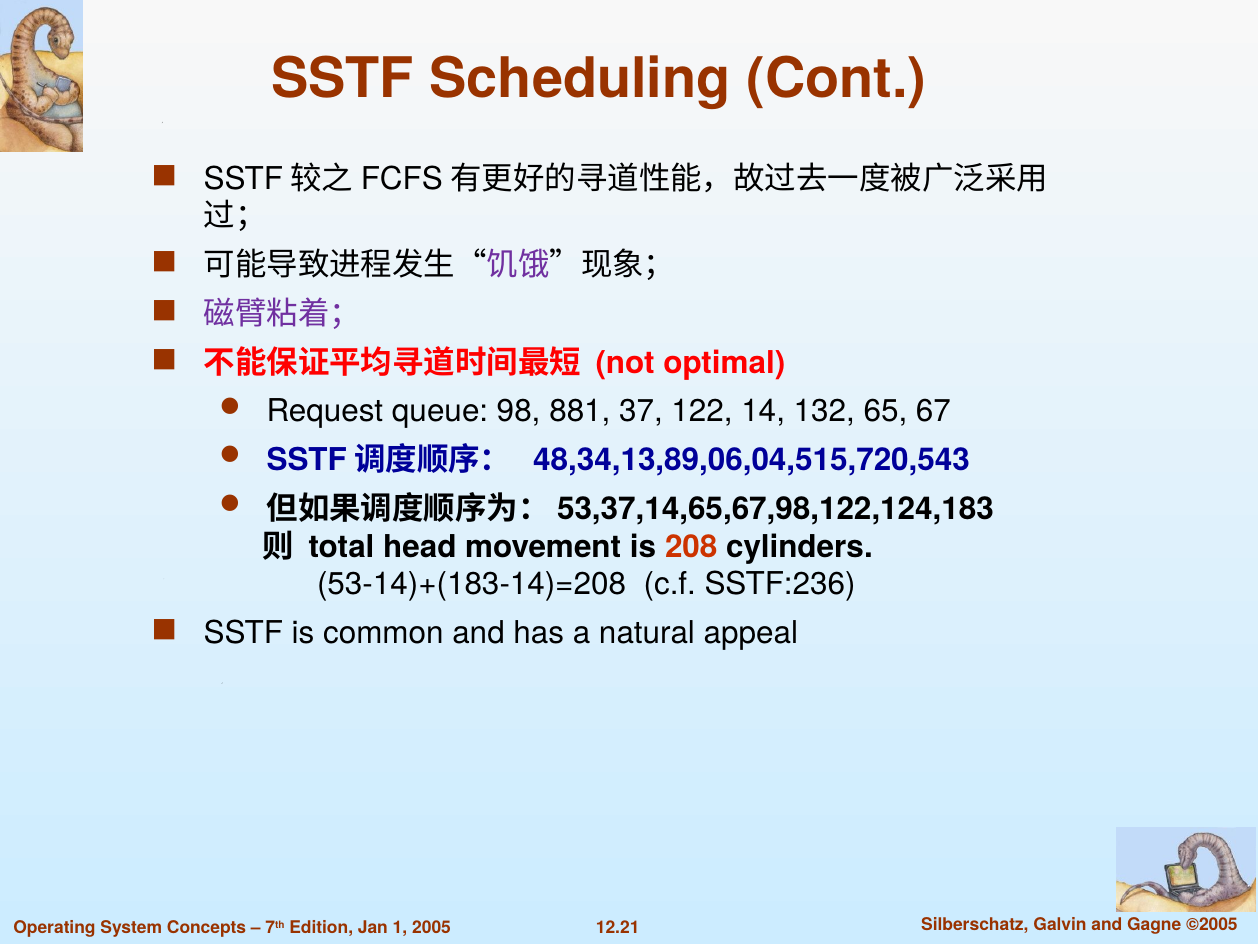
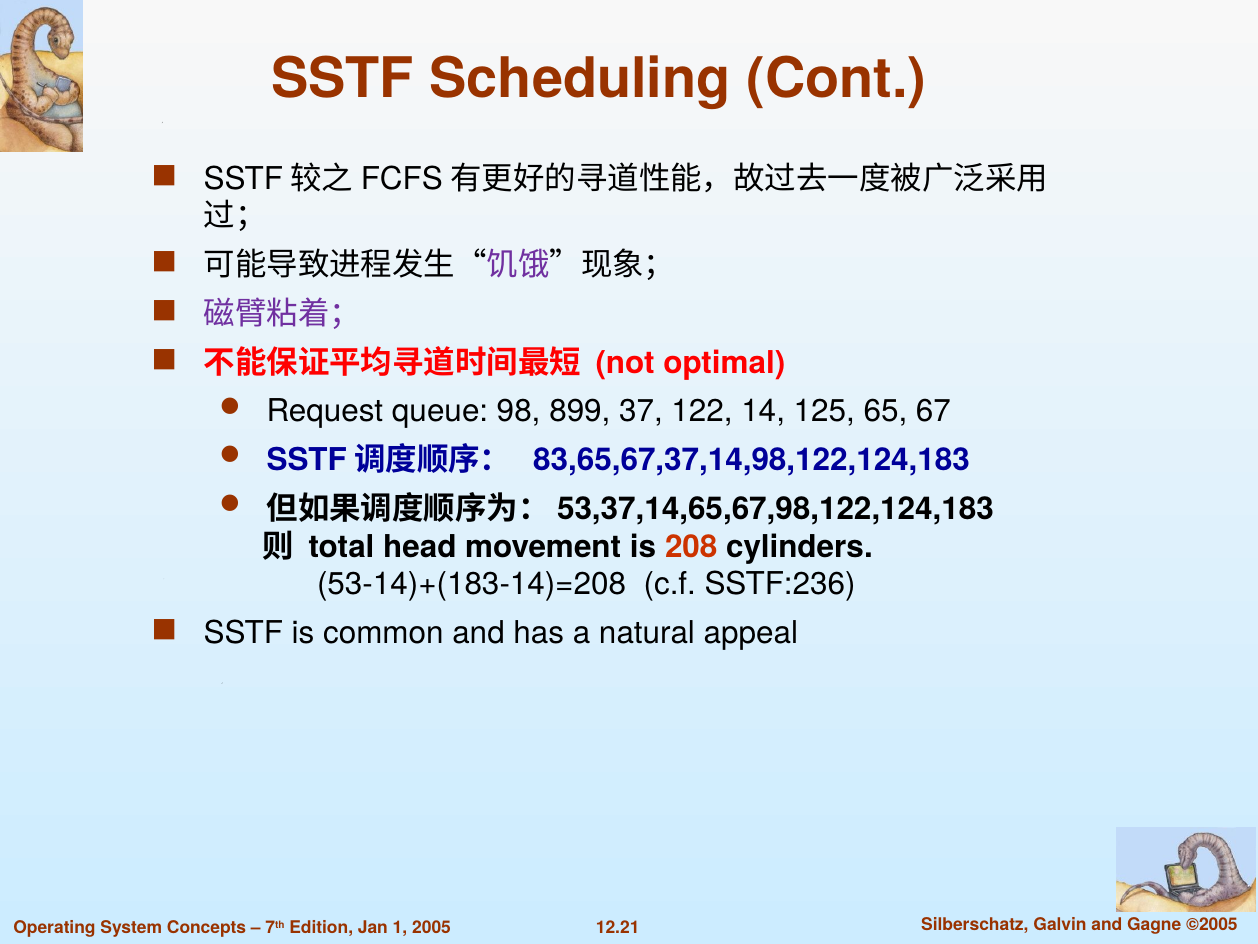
881: 881 -> 899
132: 132 -> 125
48,34,13,89,06,04,515,720,543: 48,34,13,89,06,04,515,720,543 -> 83,65,67,37,14,98,122,124,183
